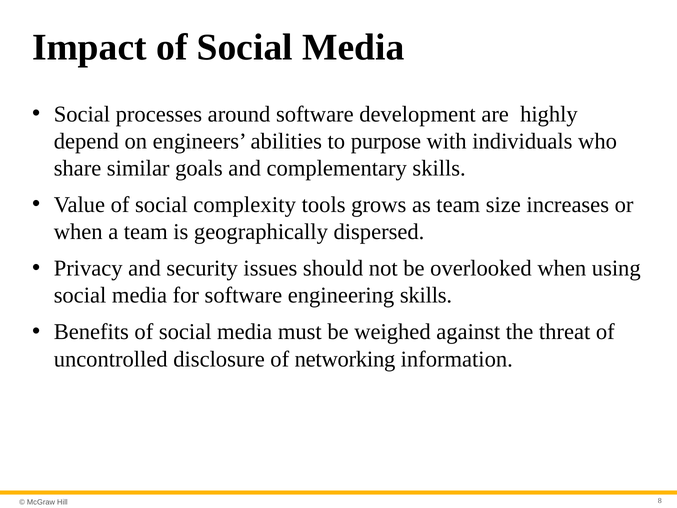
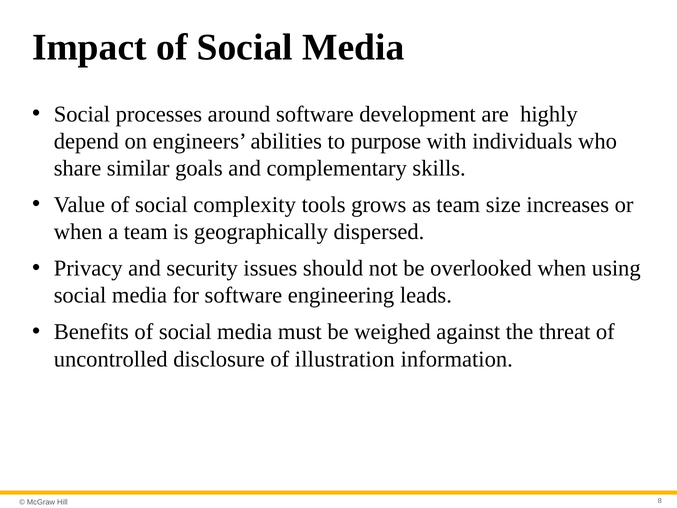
engineering skills: skills -> leads
networking: networking -> illustration
